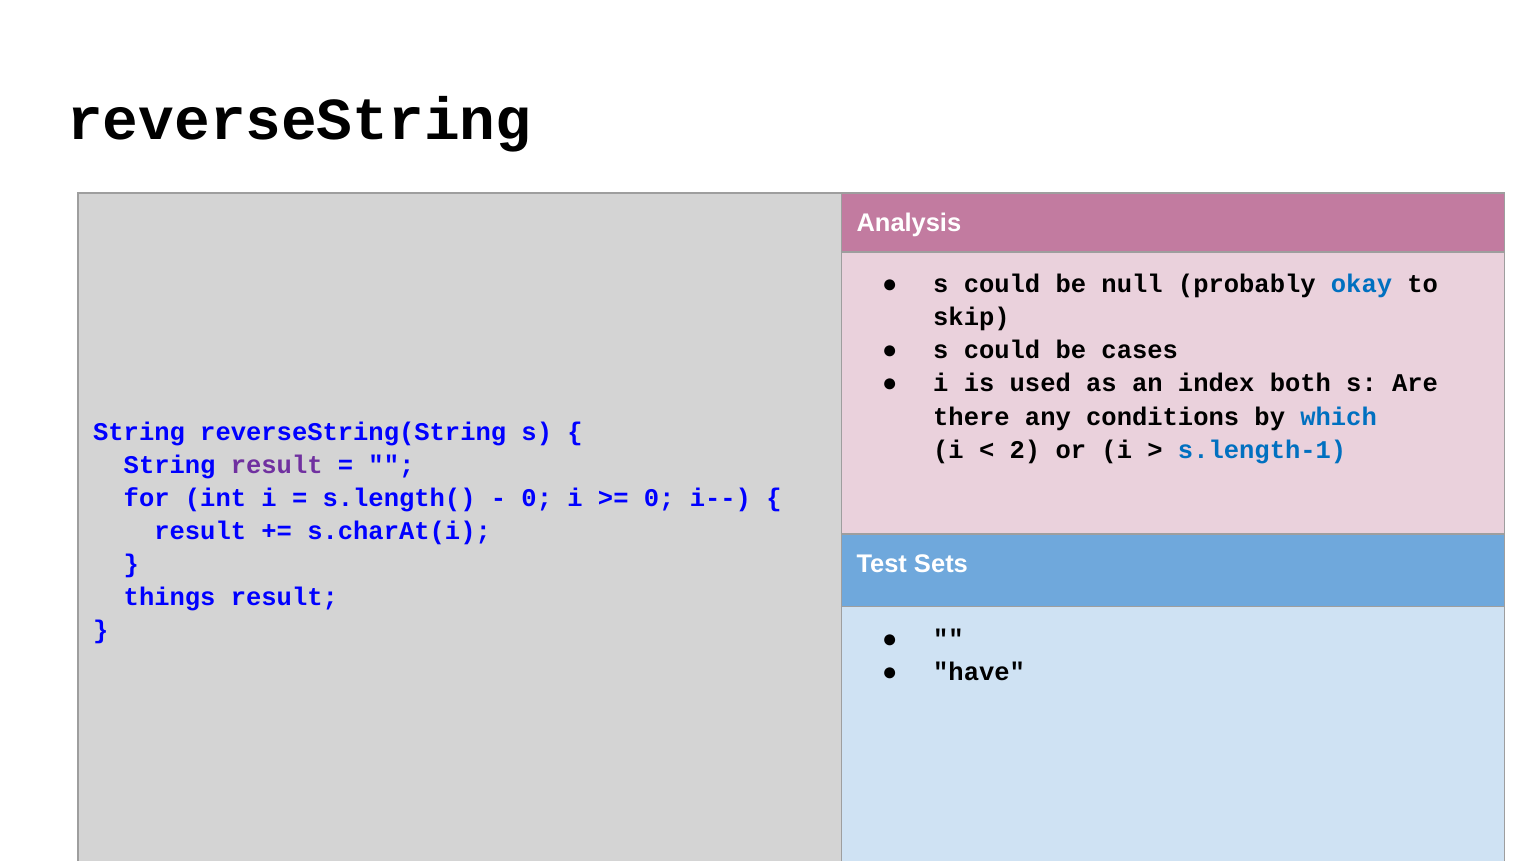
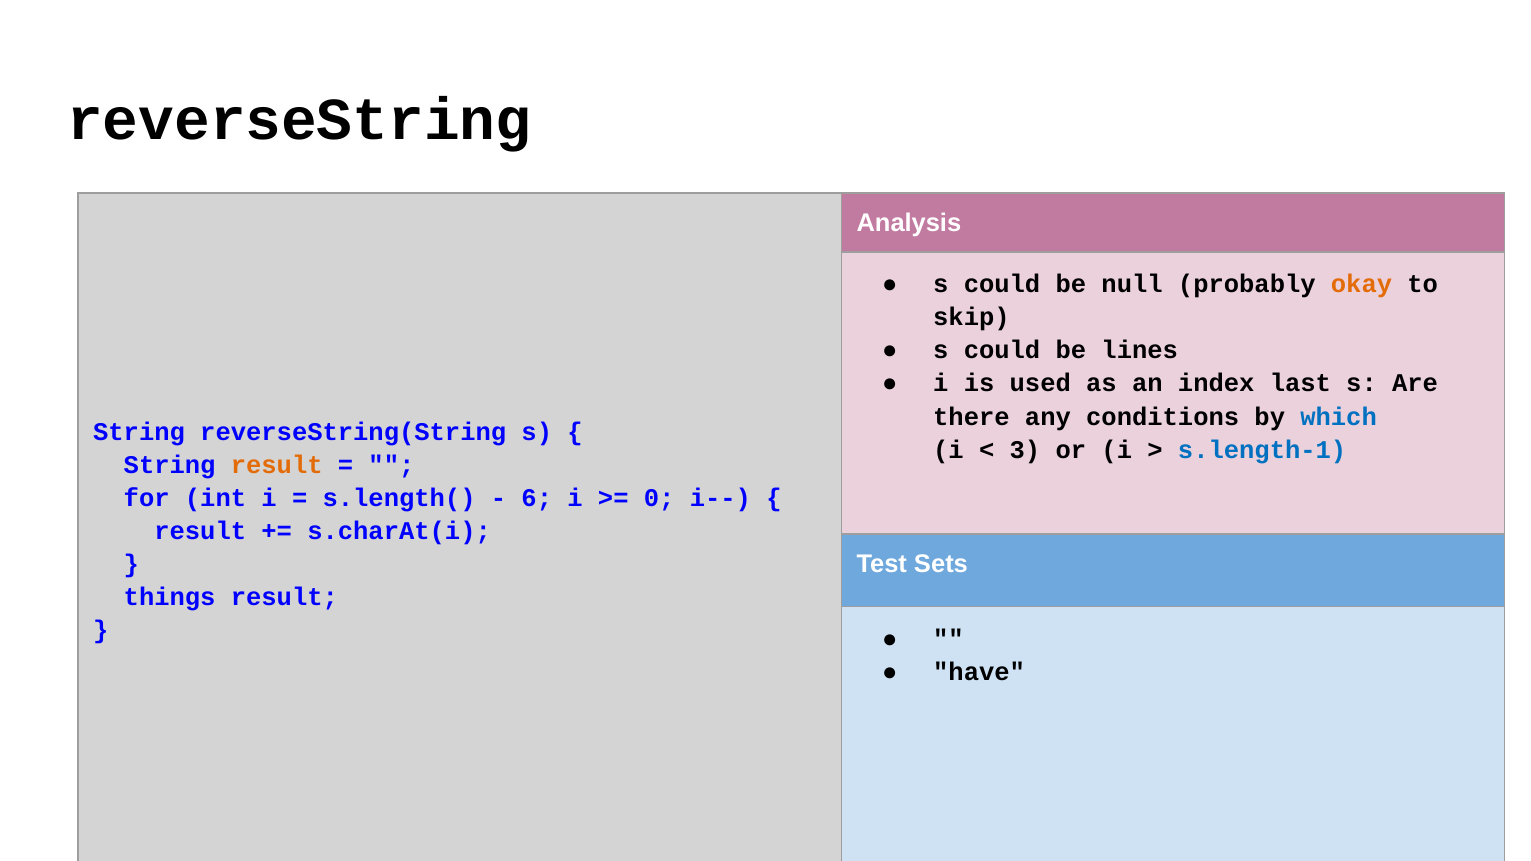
okay colour: blue -> orange
cases: cases -> lines
both: both -> last
2: 2 -> 3
result at (277, 465) colour: purple -> orange
0 at (537, 498): 0 -> 6
